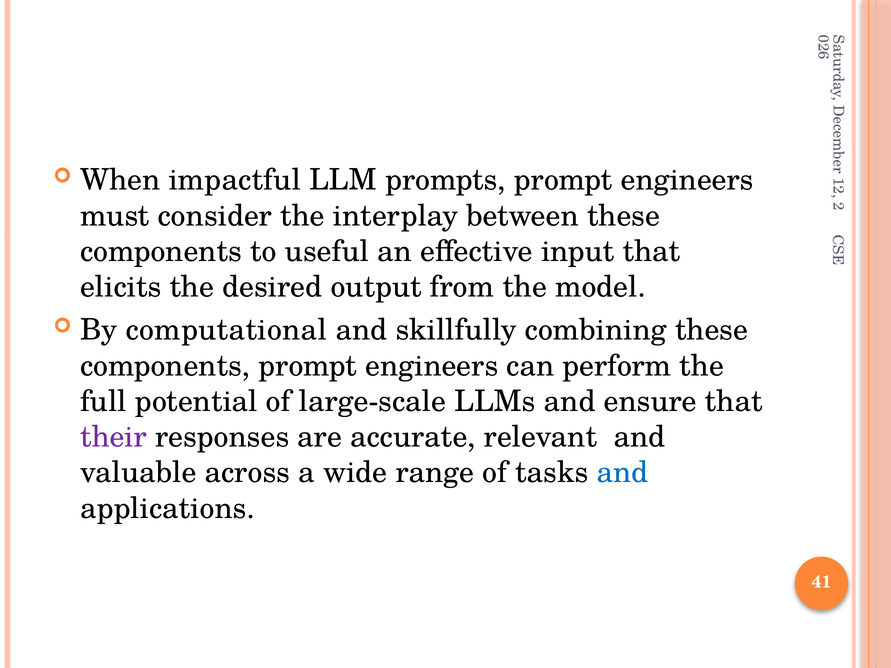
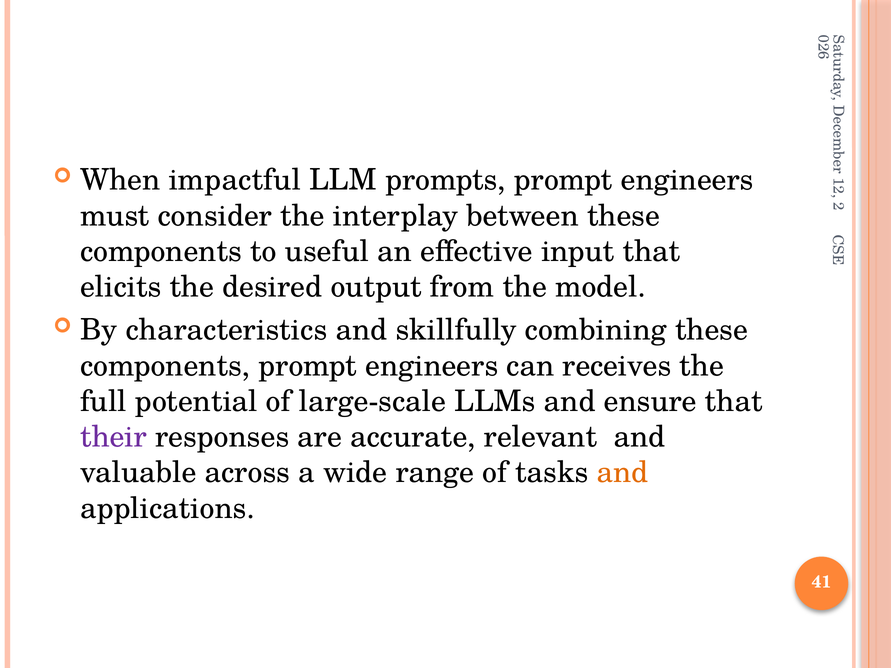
computational: computational -> characteristics
perform: perform -> receives
and at (623, 473) colour: blue -> orange
